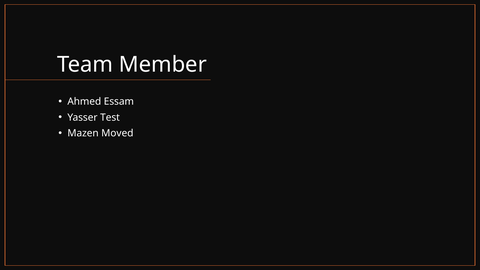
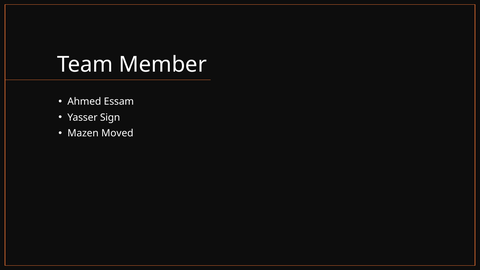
Test: Test -> Sign
